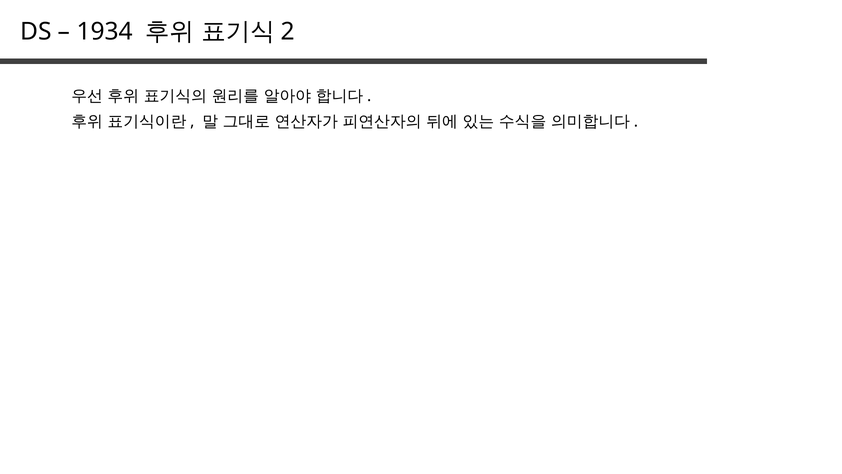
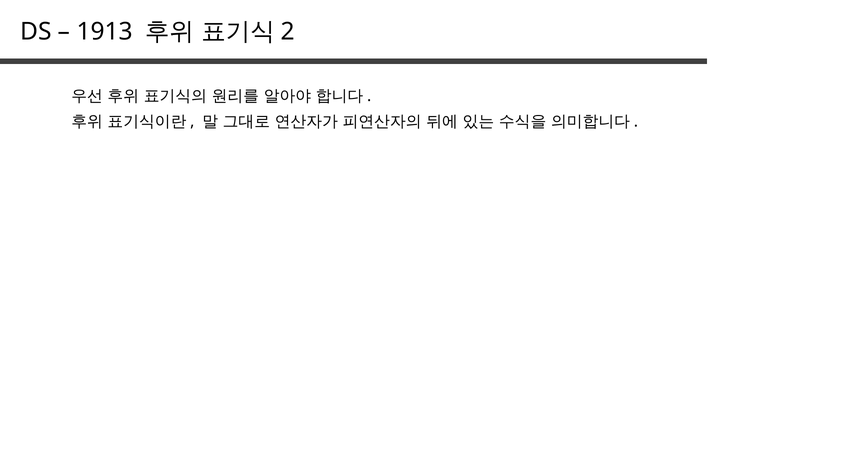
1934: 1934 -> 1913
